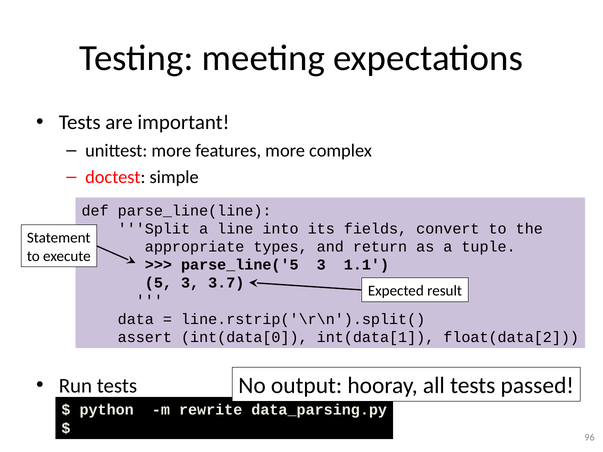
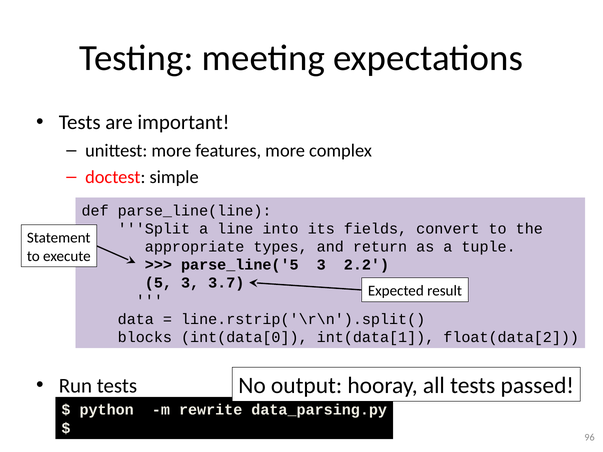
1.1: 1.1 -> 2.2
assert: assert -> blocks
